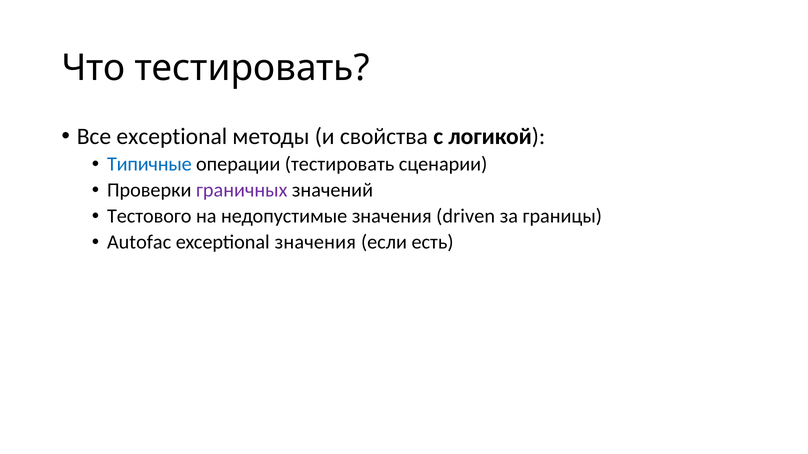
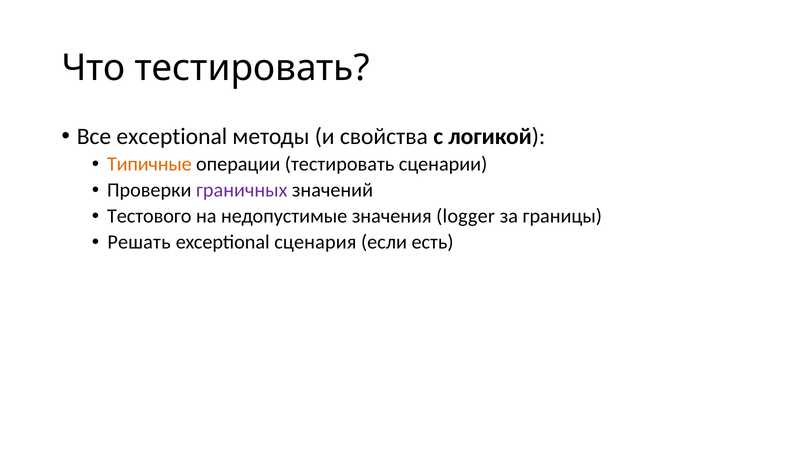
Типичные colour: blue -> orange
driven: driven -> logger
Autofac: Autofac -> Решать
exceptional значения: значения -> сценария
